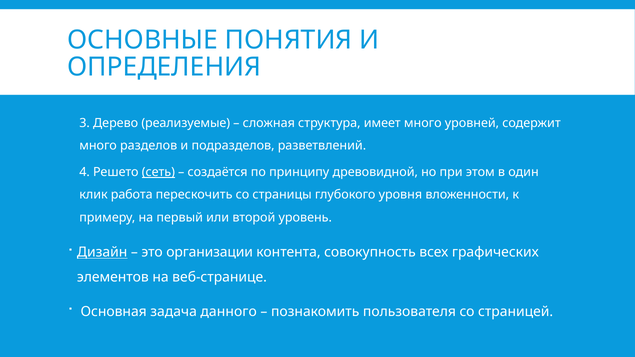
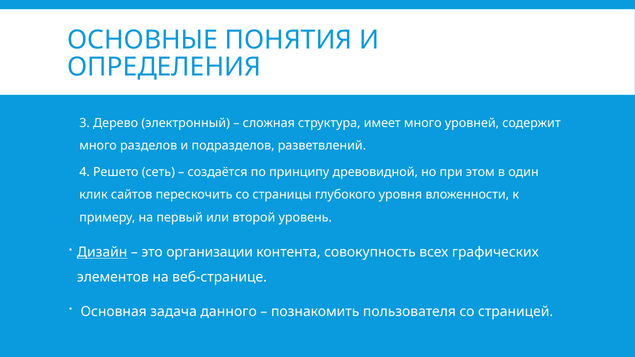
реализуемые: реализуемые -> электронный
сеть underline: present -> none
работа: работа -> сайтов
